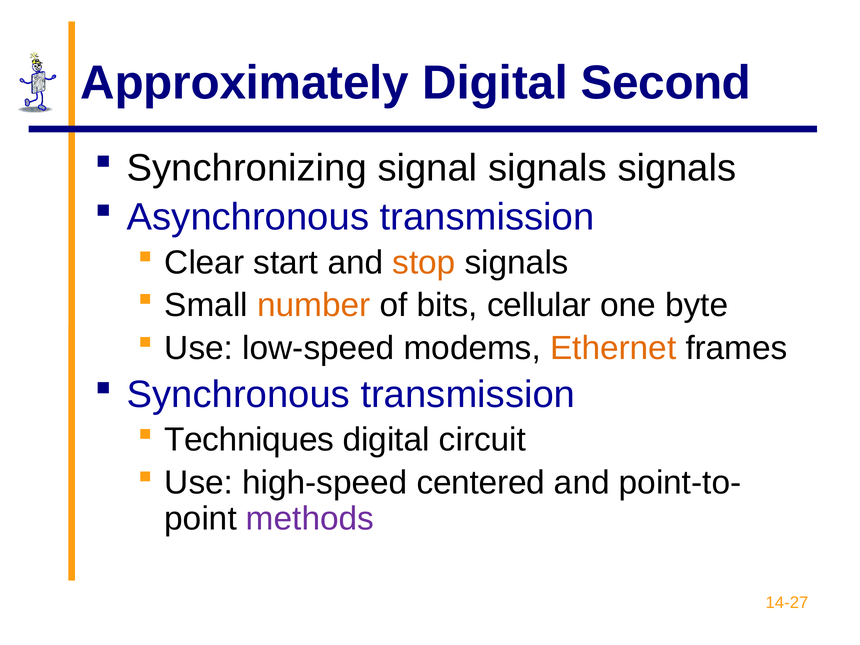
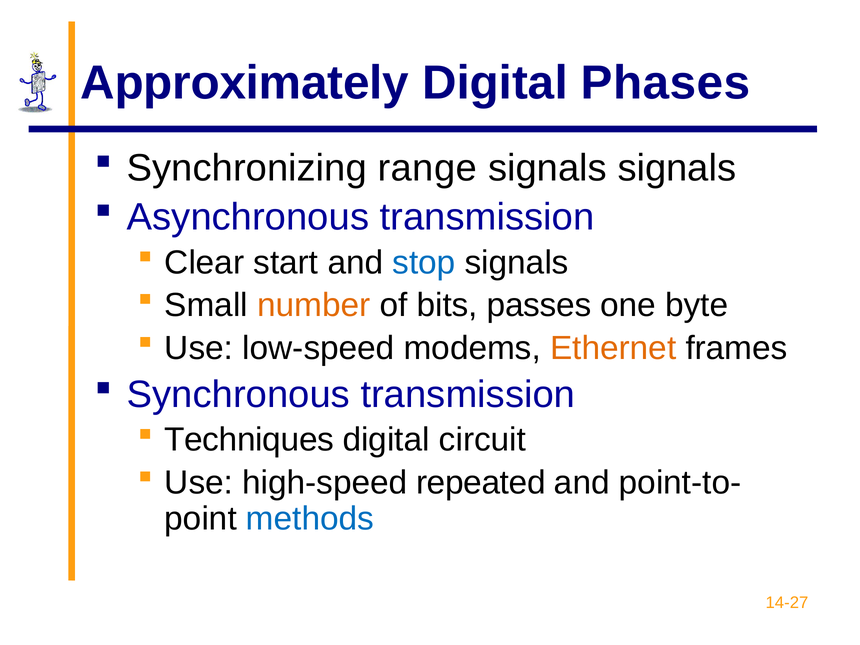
Second: Second -> Phases
signal: signal -> range
stop colour: orange -> blue
cellular: cellular -> passes
centered: centered -> repeated
methods colour: purple -> blue
